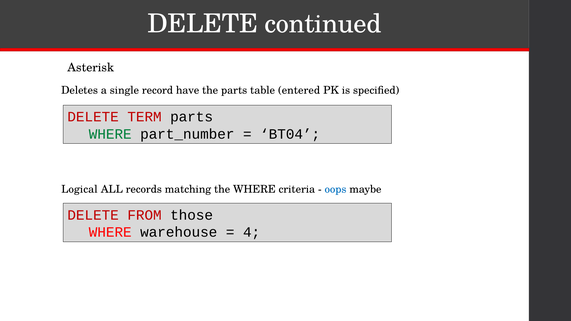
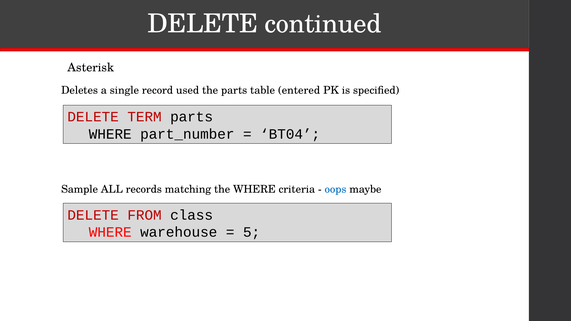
have: have -> used
WHERE at (110, 134) colour: green -> black
Logical: Logical -> Sample
those: those -> class
4: 4 -> 5
